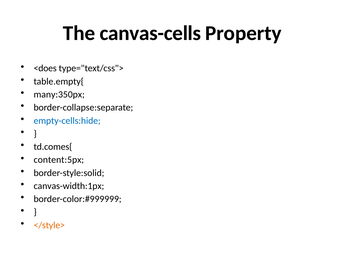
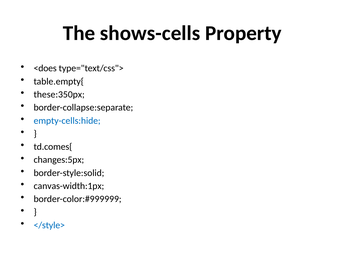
canvas-cells: canvas-cells -> shows-cells
many:350px: many:350px -> these:350px
content:5px: content:5px -> changes:5px
</style> colour: orange -> blue
